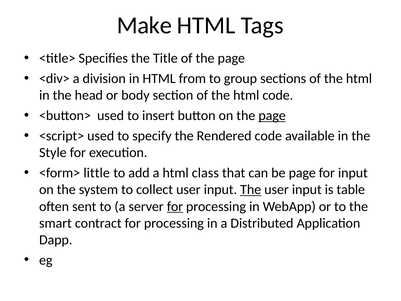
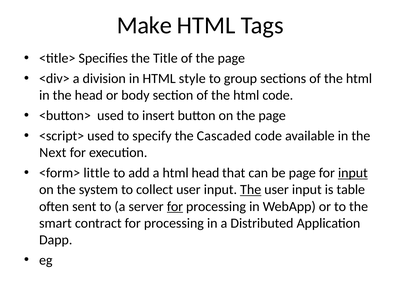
from: from -> style
page at (272, 116) underline: present -> none
Rendered: Rendered -> Cascaded
Style: Style -> Next
html class: class -> head
input at (353, 173) underline: none -> present
